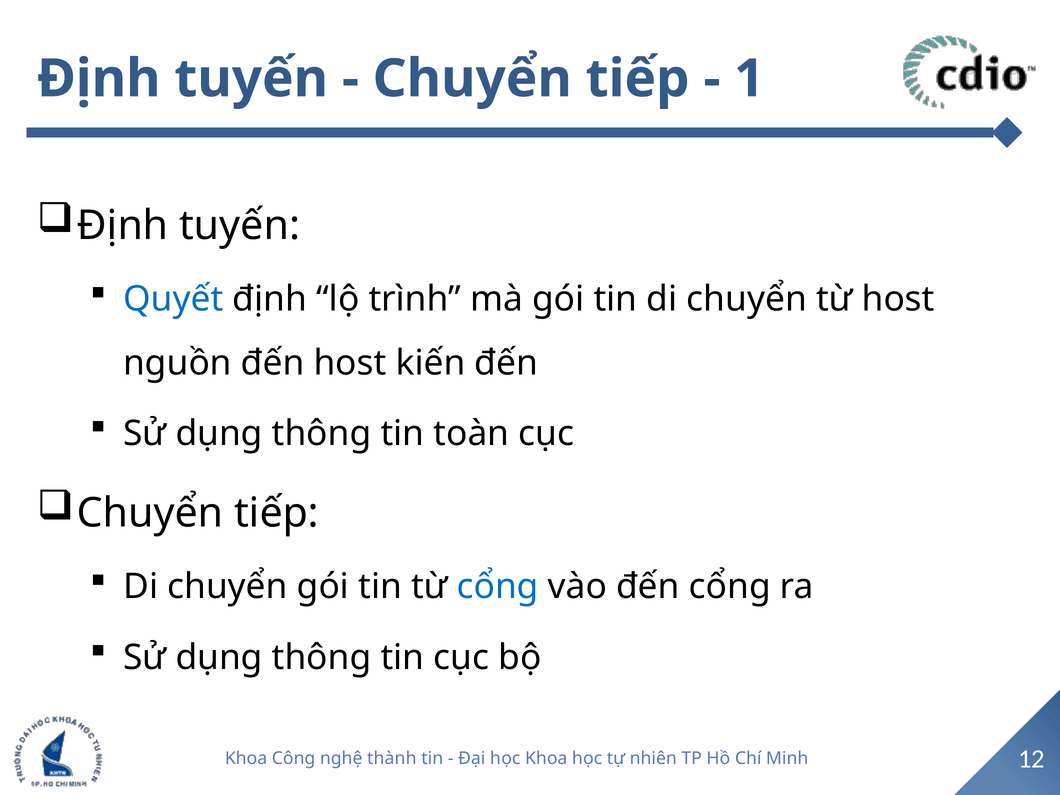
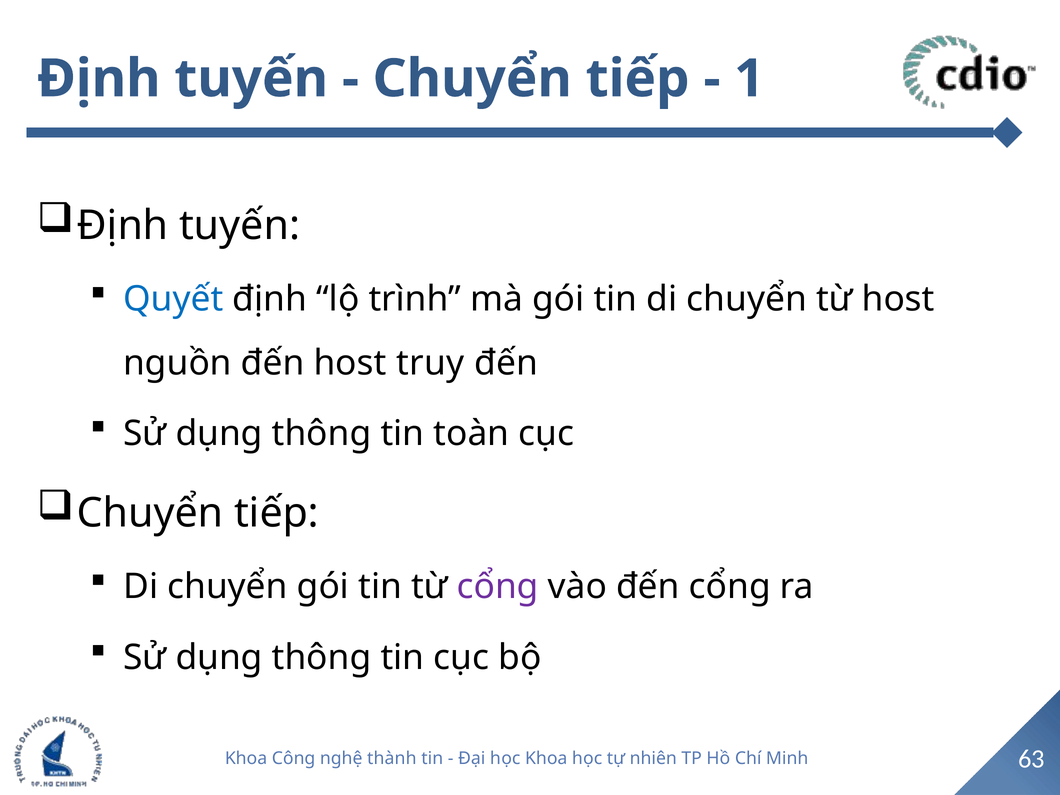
kiến: kiến -> truy
cổng at (498, 587) colour: blue -> purple
12: 12 -> 63
